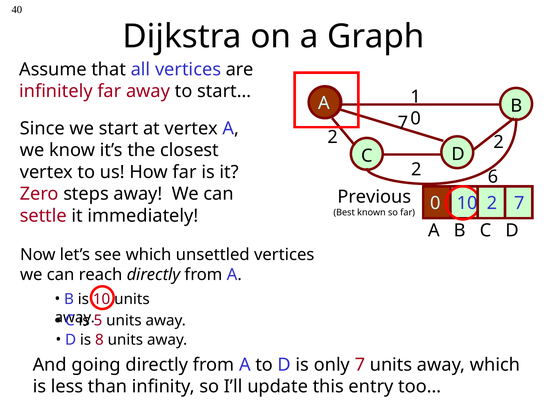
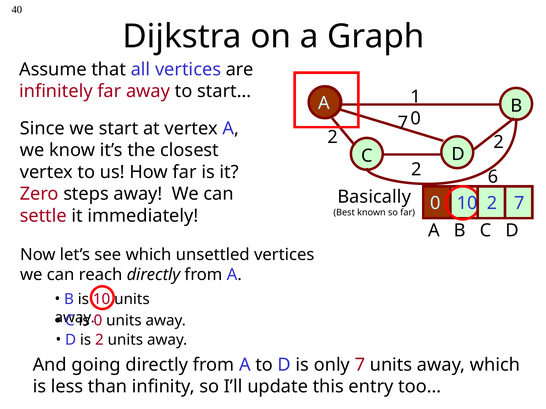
Previous: Previous -> Basically
5 at (98, 321): 5 -> 0
is 8: 8 -> 2
